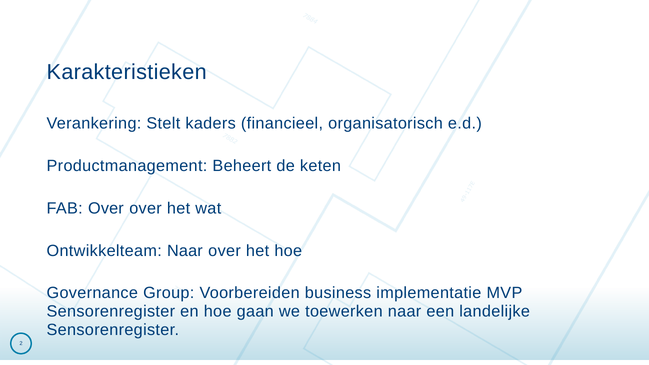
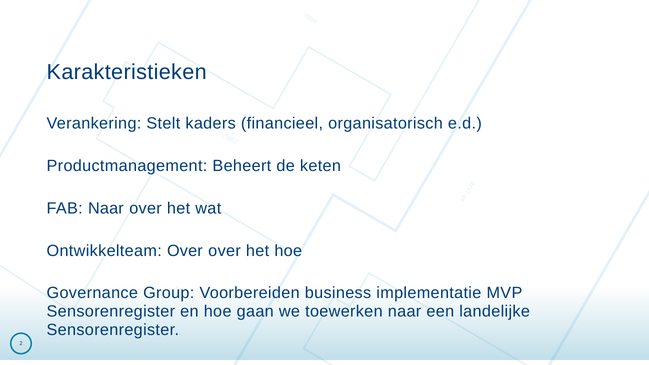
FAB Over: Over -> Naar
Ontwikkelteam Naar: Naar -> Over
